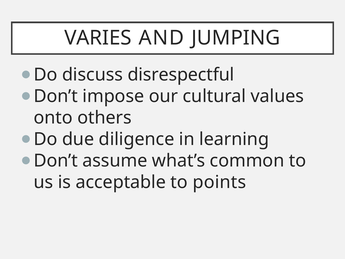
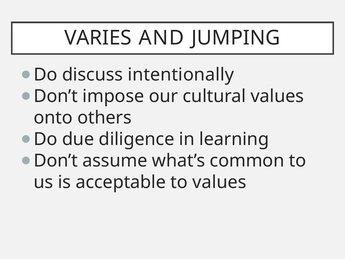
disrespectful: disrespectful -> intentionally
to points: points -> values
